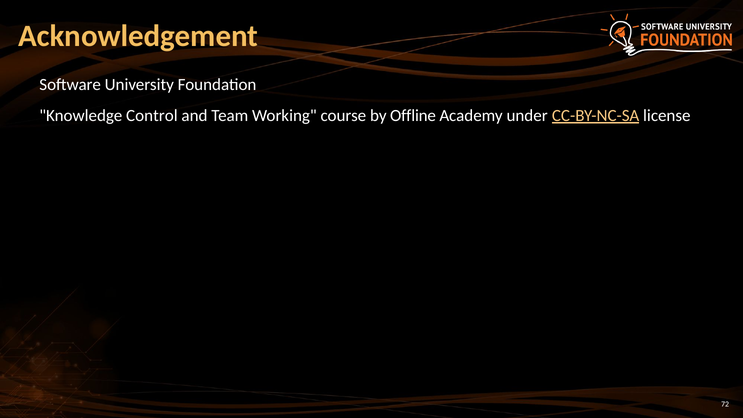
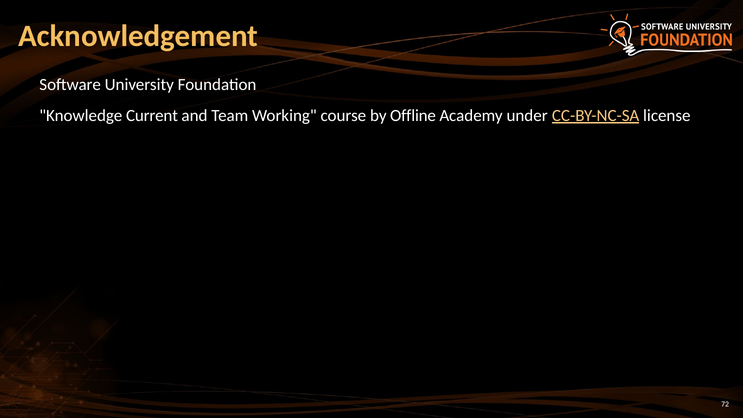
Control: Control -> Current
